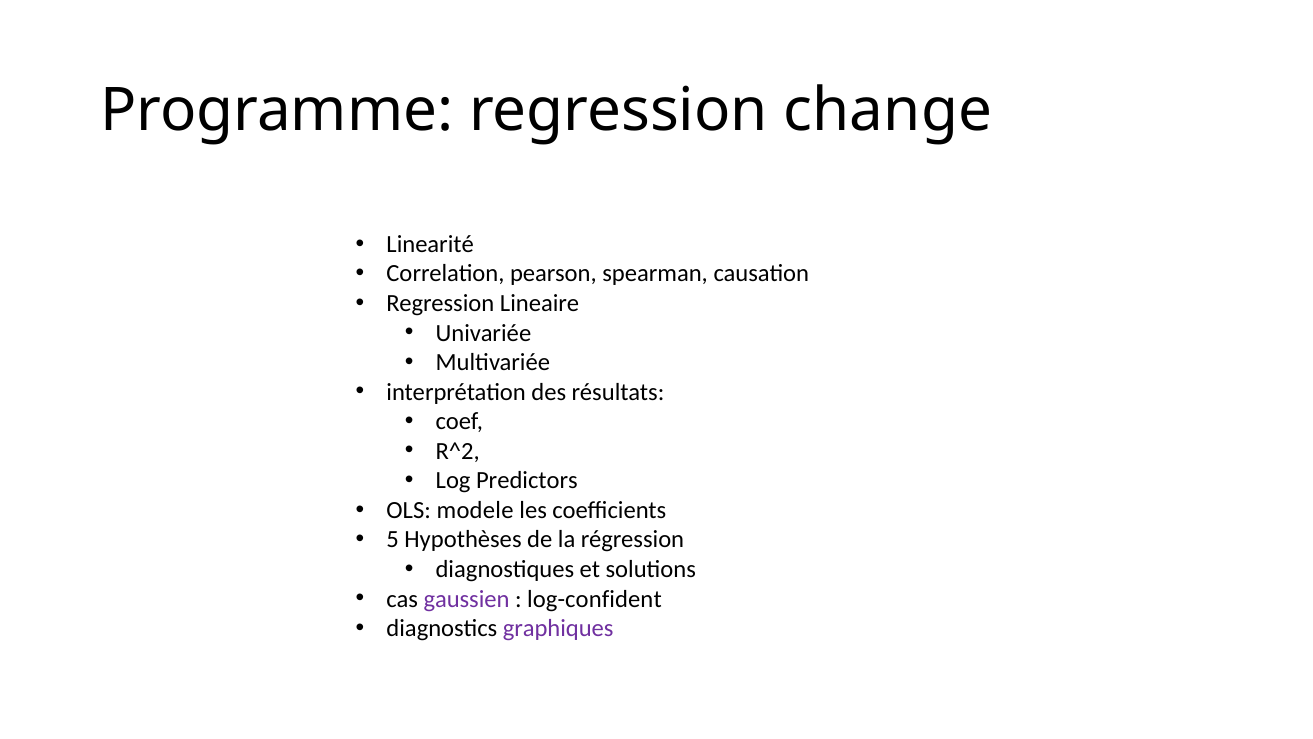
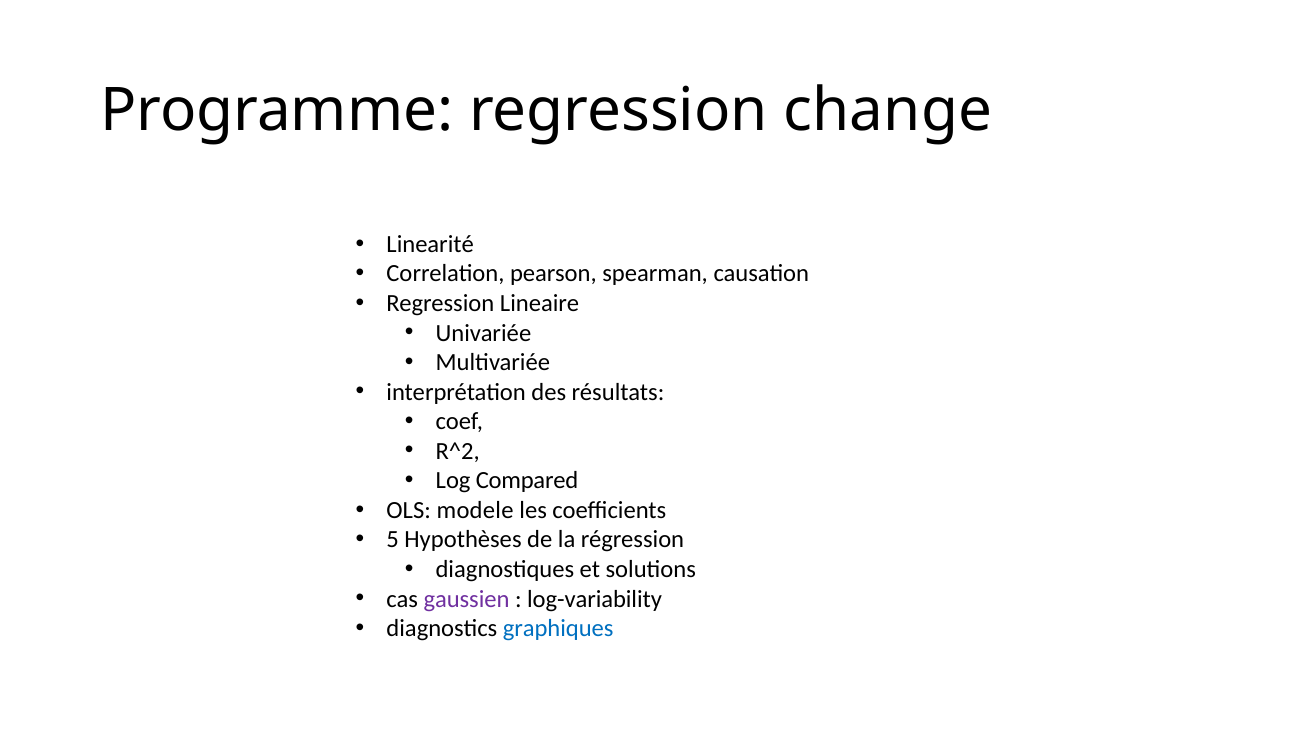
Predictors: Predictors -> Compared
log-confident: log-confident -> log-variability
graphiques colour: purple -> blue
